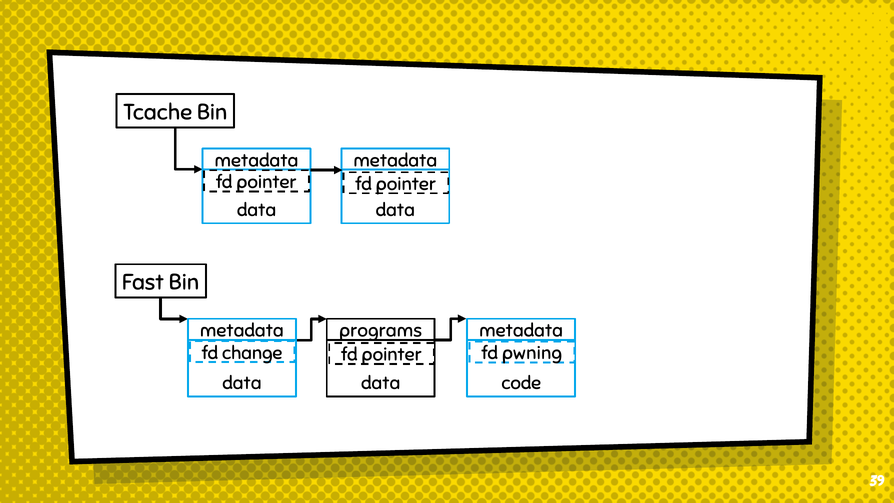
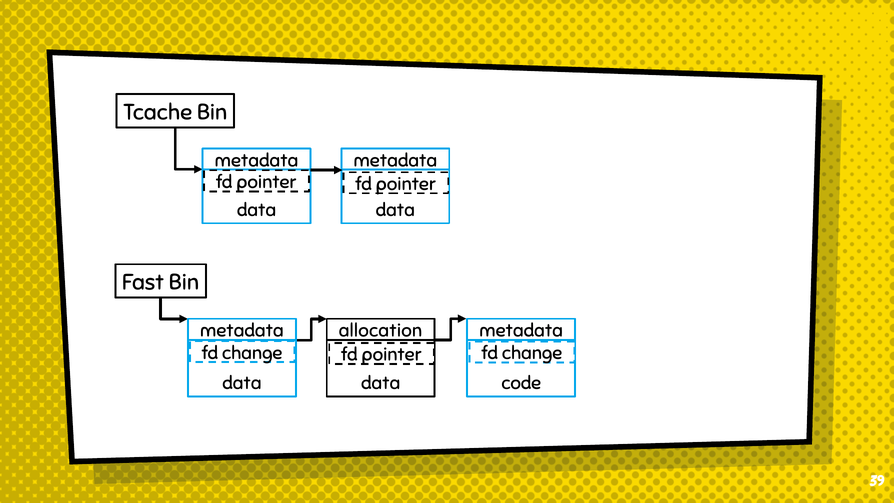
programs: programs -> allocation
pwning at (532, 353): pwning -> change
